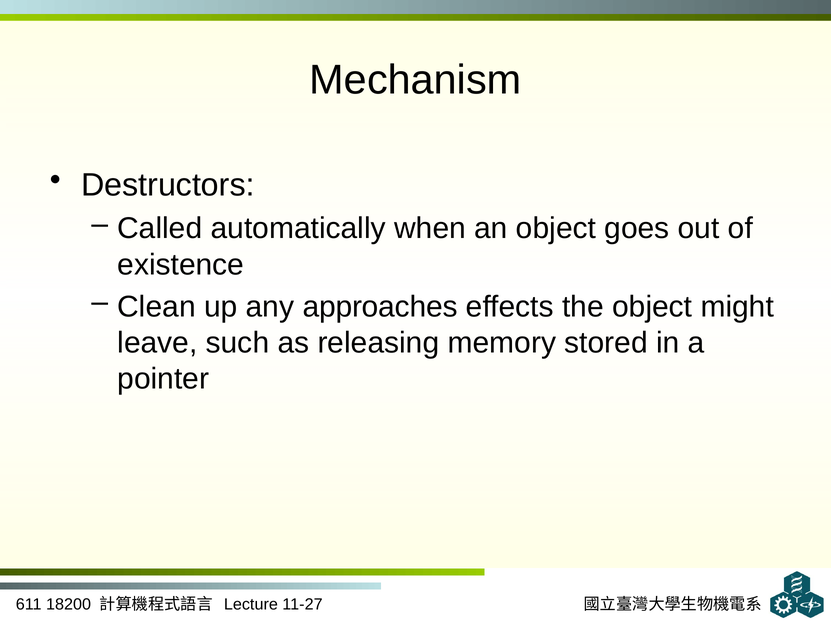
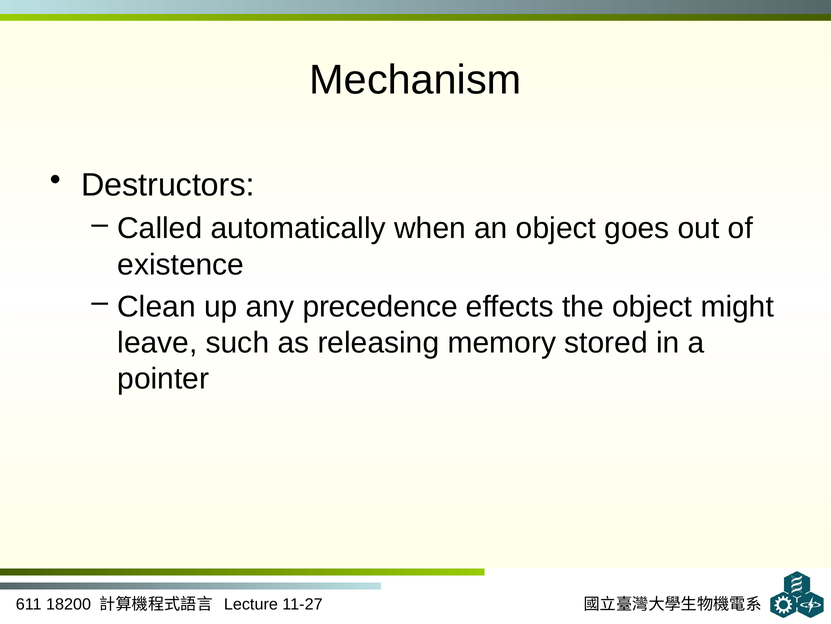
approaches: approaches -> precedence
